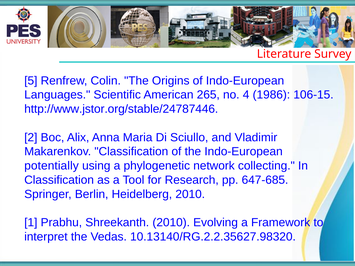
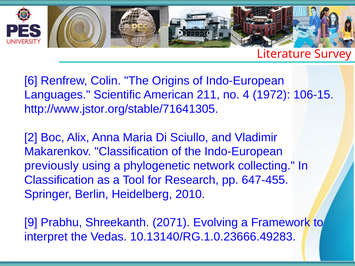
5: 5 -> 6
265: 265 -> 211
1986: 1986 -> 1972
http://www.jstor.org/stable/24787446: http://www.jstor.org/stable/24787446 -> http://www.jstor.org/stable/71641305
potentially: potentially -> previously
647-685: 647-685 -> 647-455
1: 1 -> 9
Shreekanth 2010: 2010 -> 2071
10.13140/RG.2.2.35627.98320: 10.13140/RG.2.2.35627.98320 -> 10.13140/RG.1.0.23666.49283
